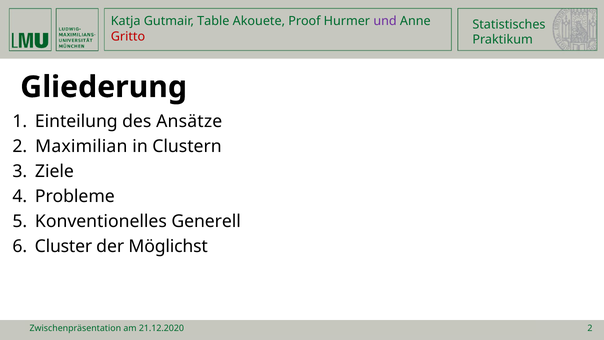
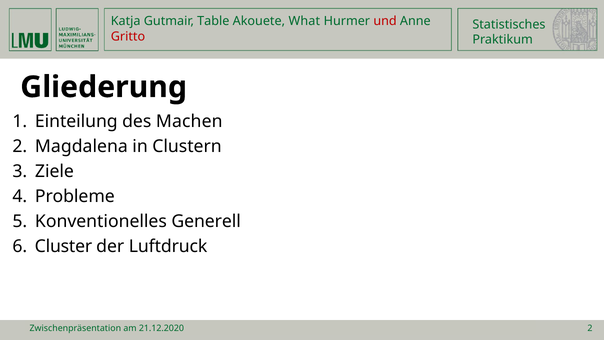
Proof: Proof -> What
und colour: purple -> red
Ansätze: Ansätze -> Machen
Maximilian: Maximilian -> Magdalena
Möglichst: Möglichst -> Luftdruck
